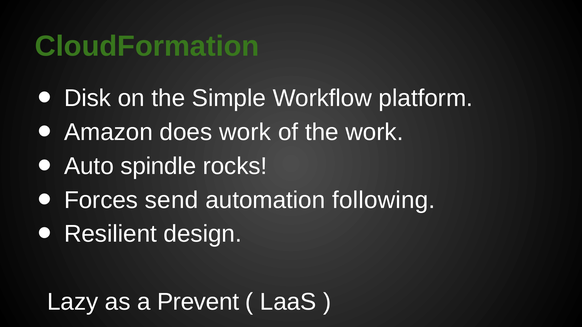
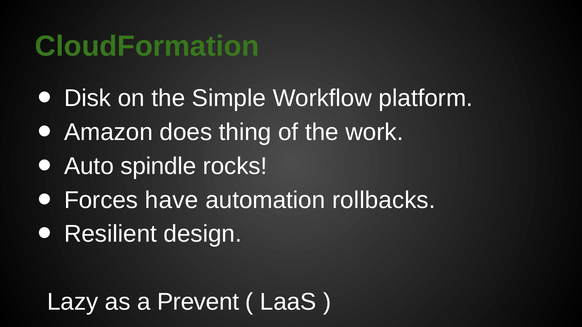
does work: work -> thing
send: send -> have
following: following -> rollbacks
